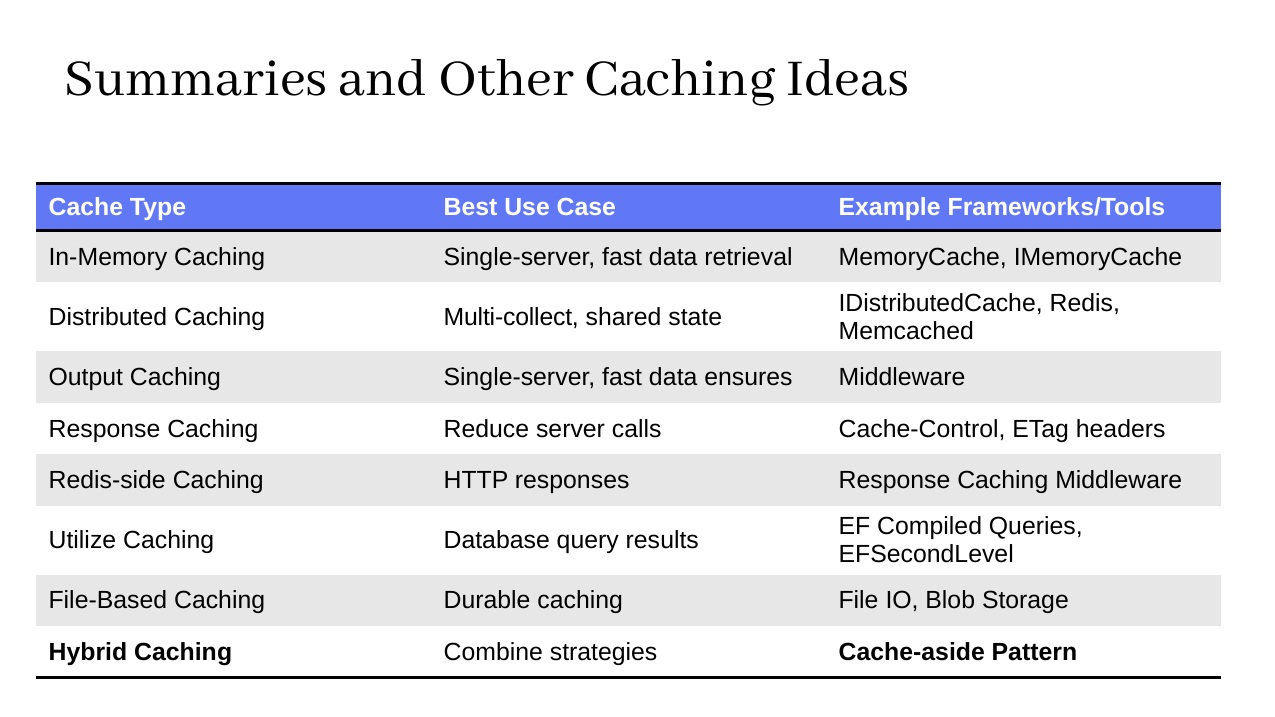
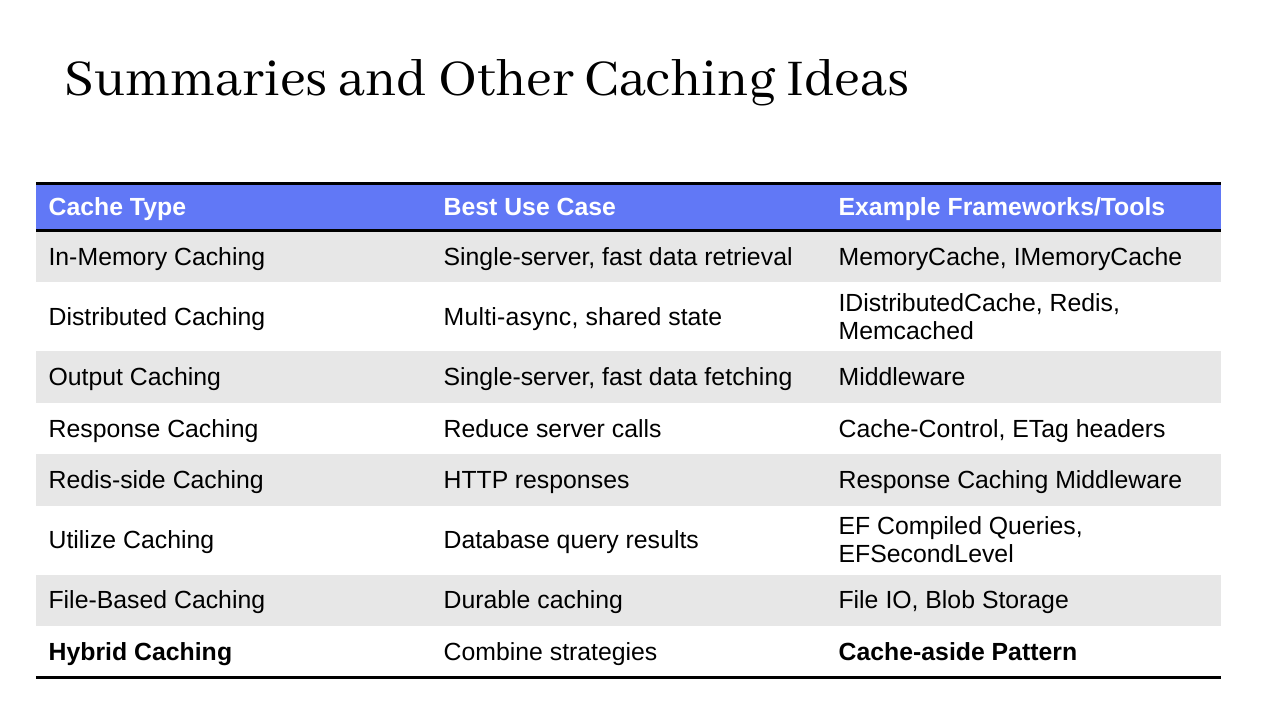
Multi-collect: Multi-collect -> Multi-async
ensures: ensures -> fetching
